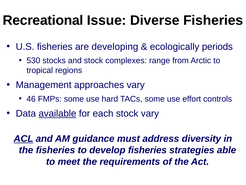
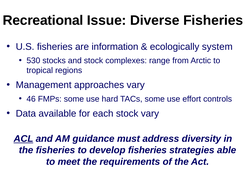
developing: developing -> information
periods: periods -> system
available underline: present -> none
